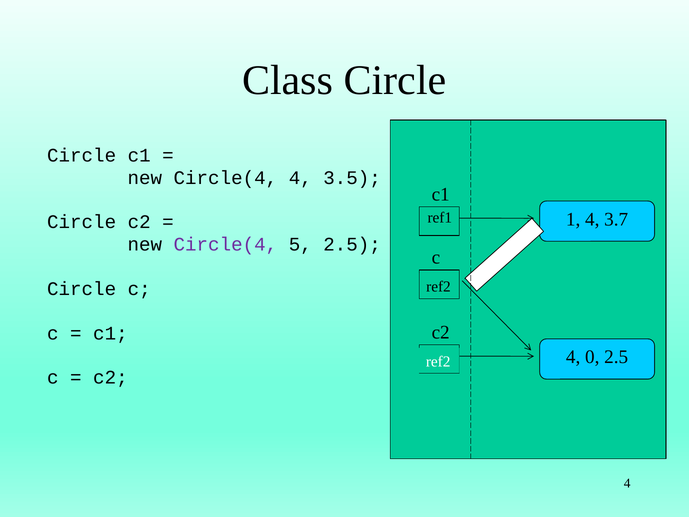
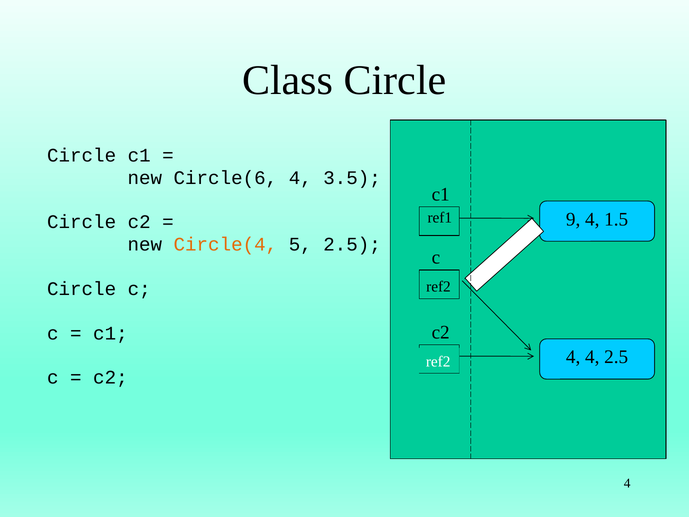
Circle(4 at (225, 178): Circle(4 -> Circle(6
1: 1 -> 9
3.7: 3.7 -> 1.5
Circle(4 at (225, 244) colour: purple -> orange
4 0: 0 -> 4
